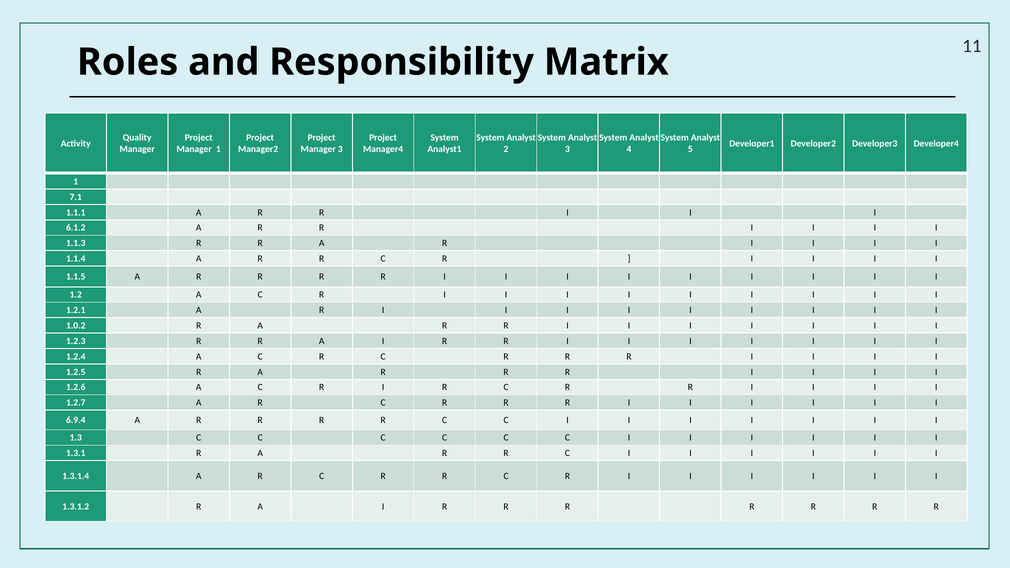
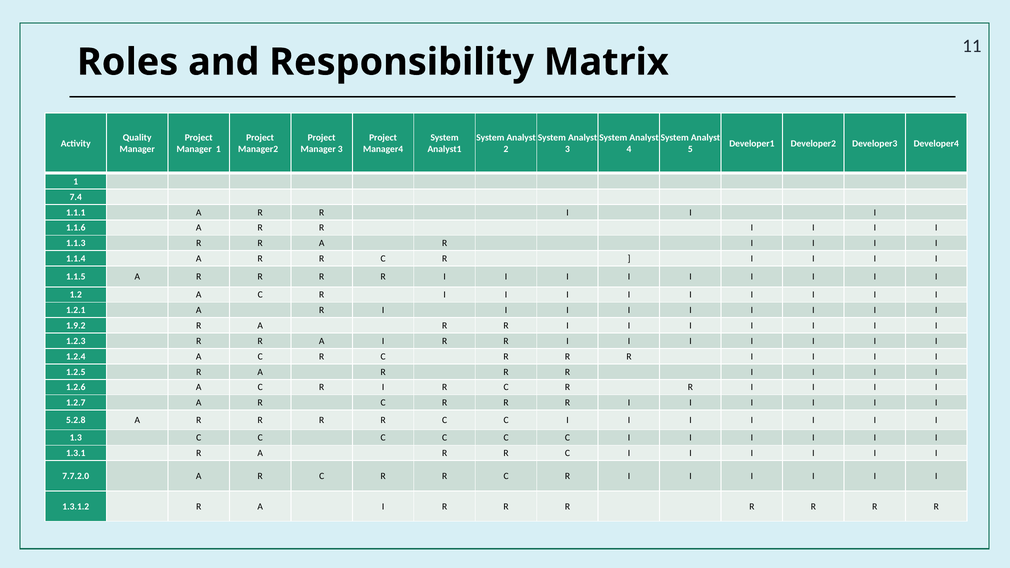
7.1: 7.1 -> 7.4
6.1.2: 6.1.2 -> 1.1.6
1.0.2: 1.0.2 -> 1.9.2
6.9.4: 6.9.4 -> 5.2.8
1.3.1.4: 1.3.1.4 -> 7.7.2.0
